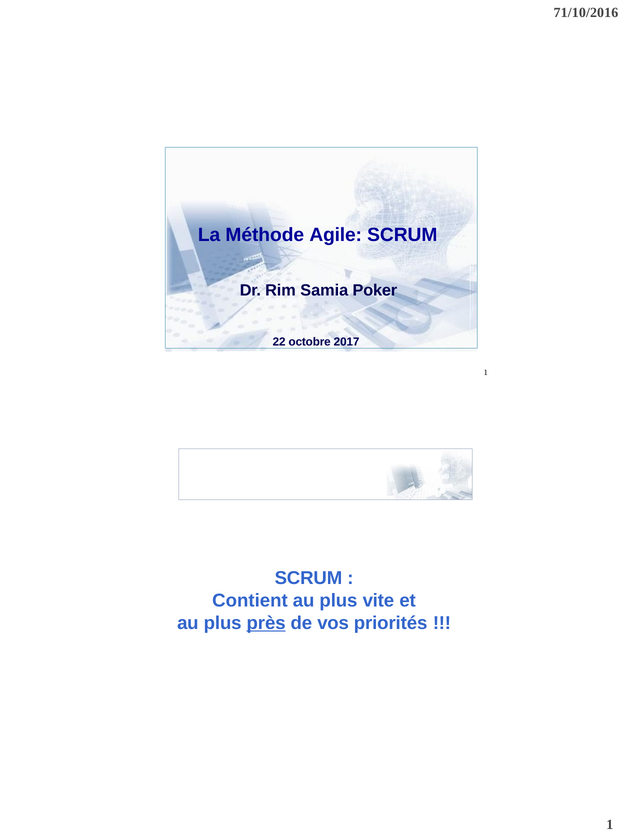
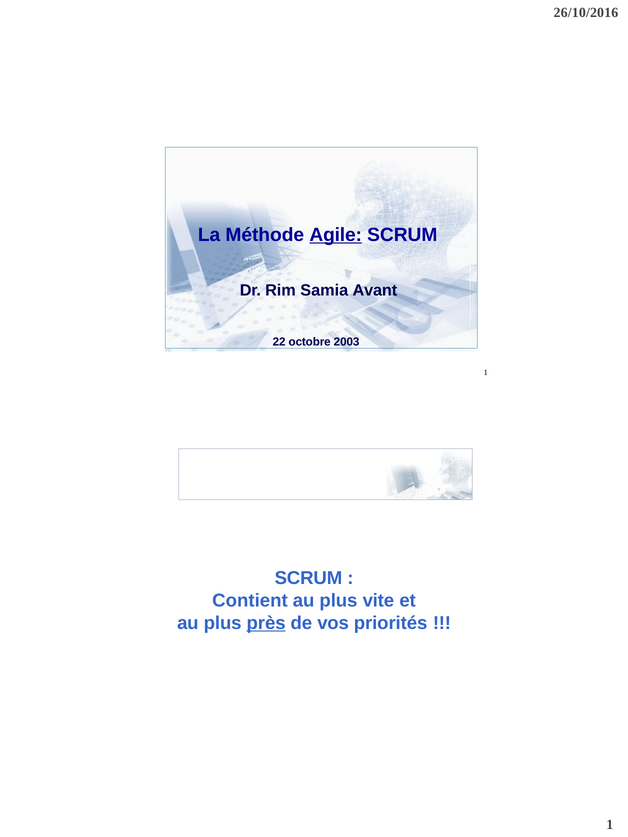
71/10/2016: 71/10/2016 -> 26/10/2016
Agile underline: none -> present
Poker: Poker -> Avant
2017: 2017 -> 2003
